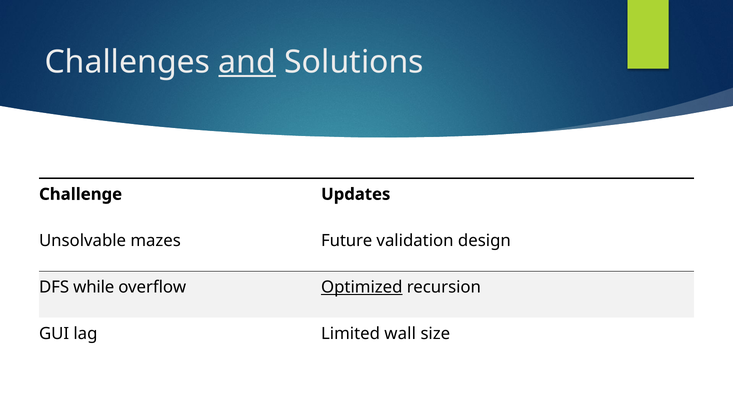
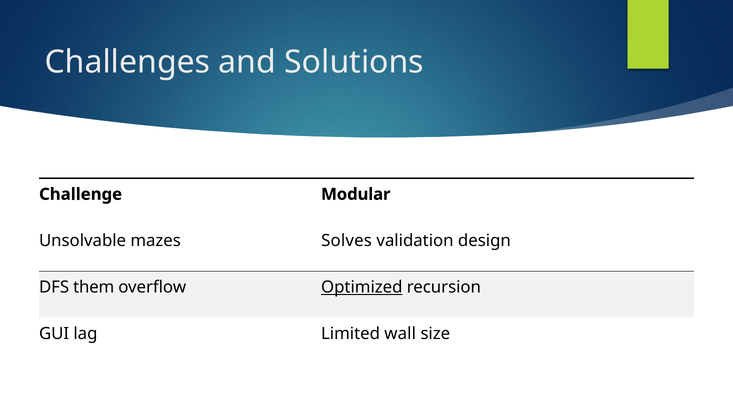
and underline: present -> none
Updates: Updates -> Modular
Future: Future -> Solves
while: while -> them
